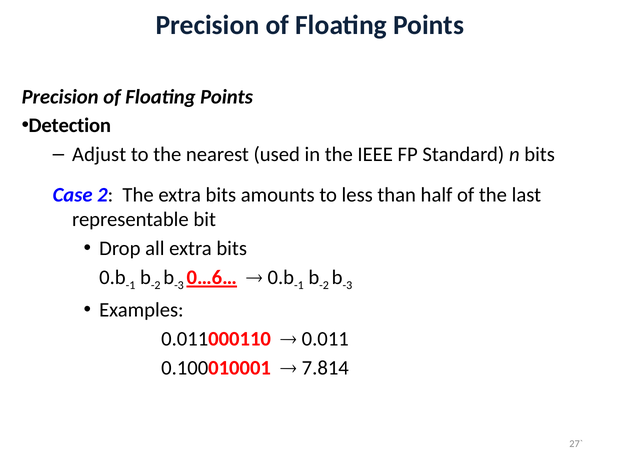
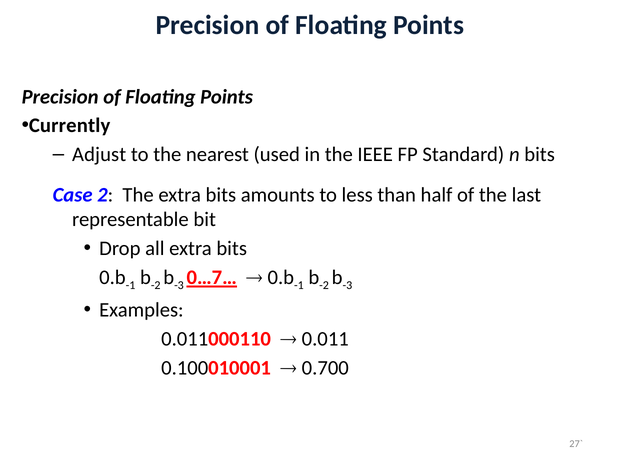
Detection: Detection -> Currently
0…6…: 0…6… -> 0…7…
7.814: 7.814 -> 0.700
